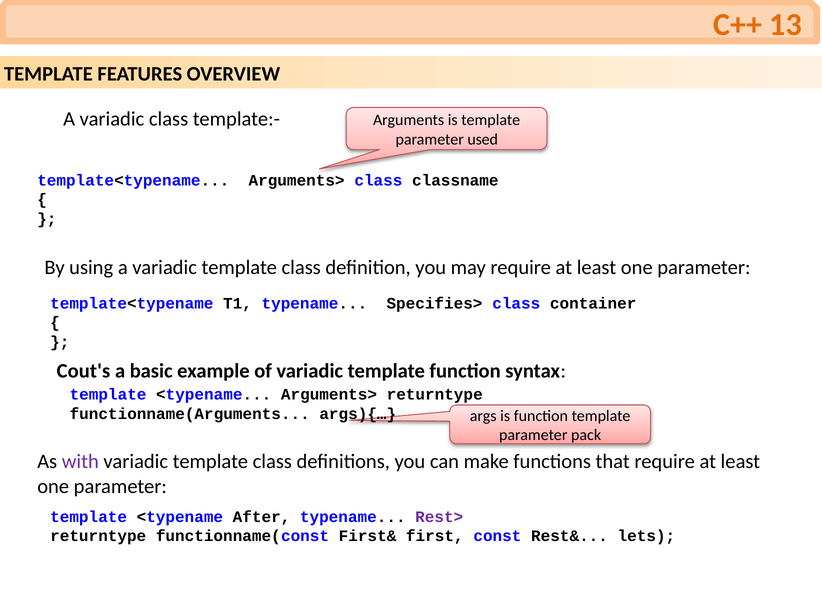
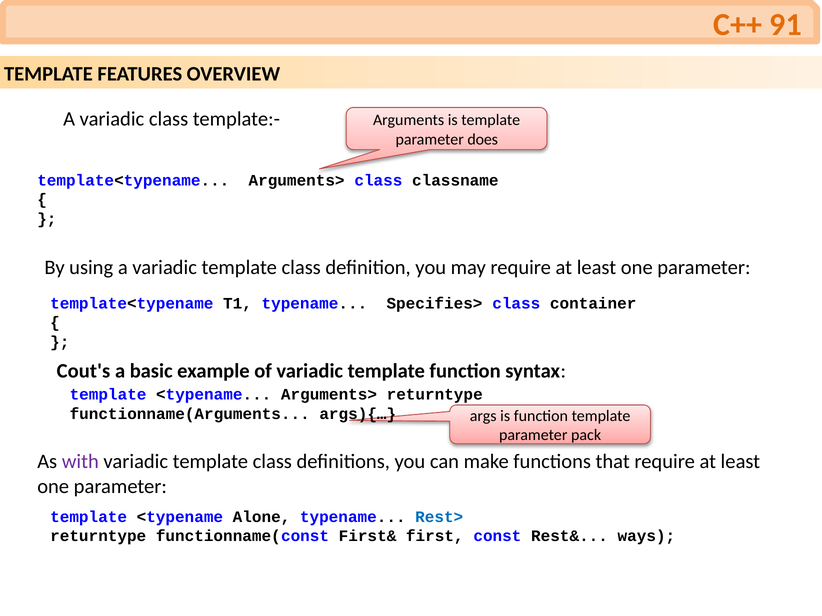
13: 13 -> 91
used: used -> does
After: After -> Alone
Rest> colour: purple -> blue
lets: lets -> ways
